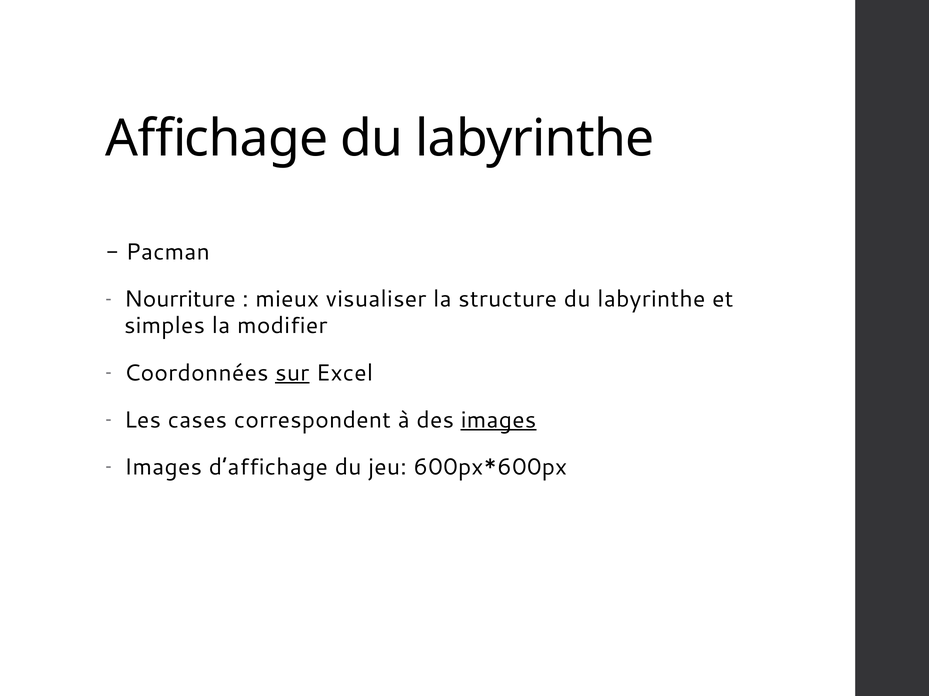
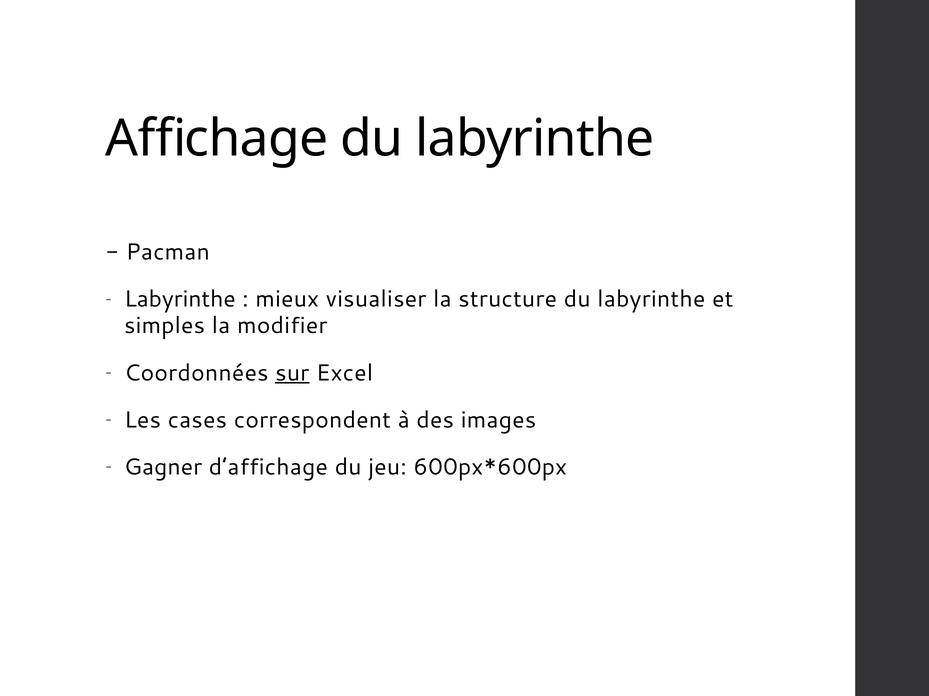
Nourriture at (180, 300): Nourriture -> Labyrinthe
images at (498, 420) underline: present -> none
Images at (163, 468): Images -> Gagner
